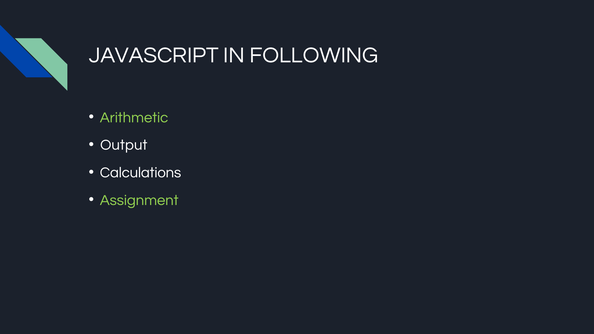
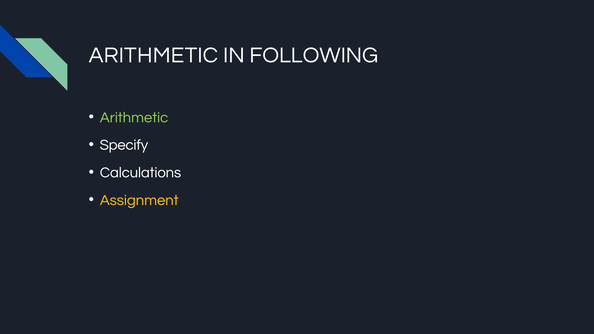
JAVASCRIPT at (154, 55): JAVASCRIPT -> ARITHMETIC
Output: Output -> Specify
Assignment colour: light green -> yellow
